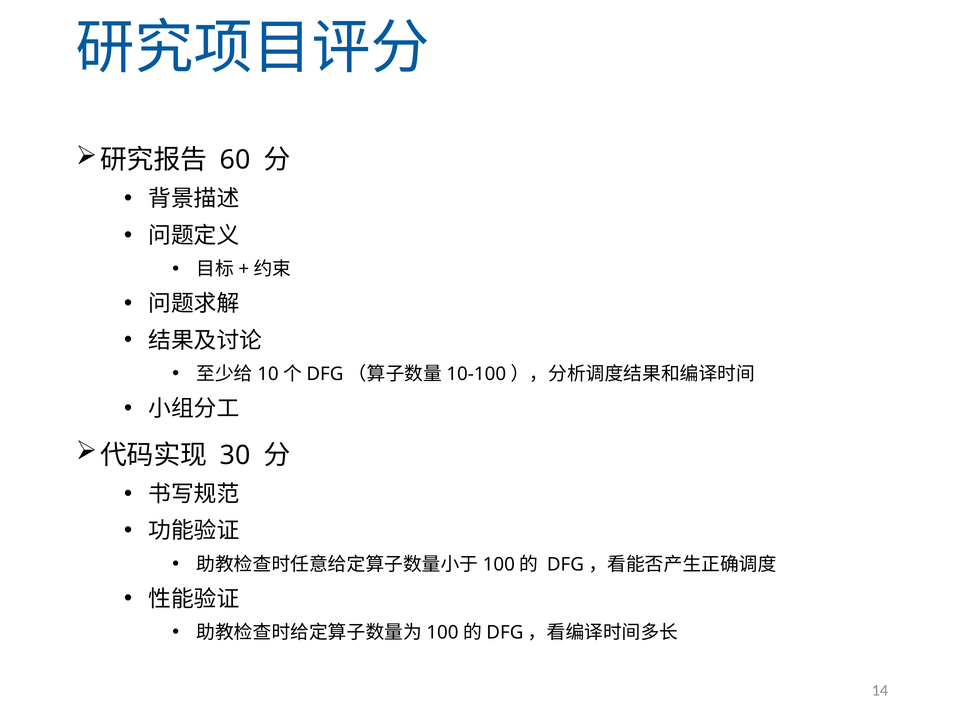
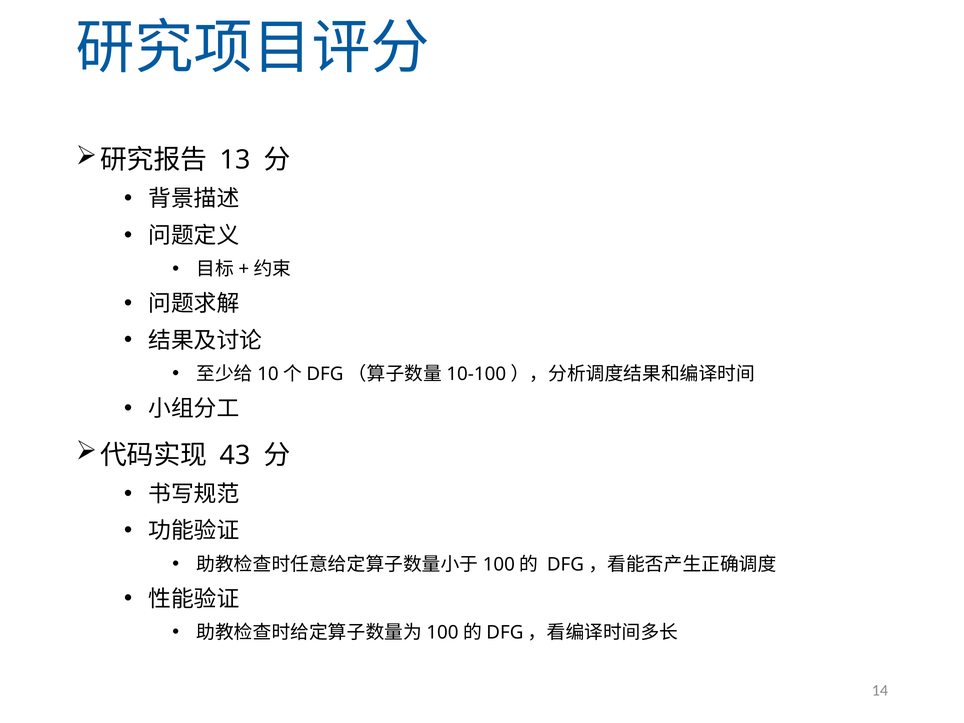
60: 60 -> 13
30: 30 -> 43
